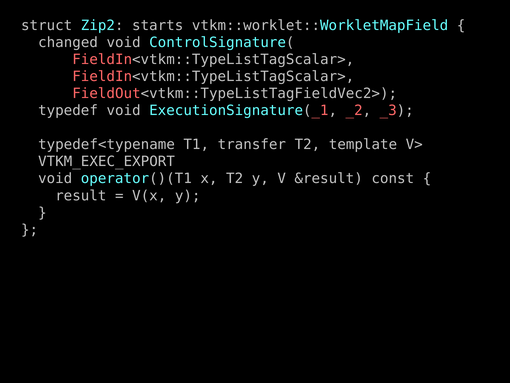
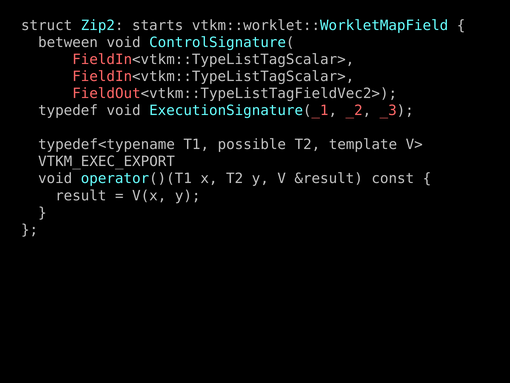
changed: changed -> between
transfer: transfer -> possible
